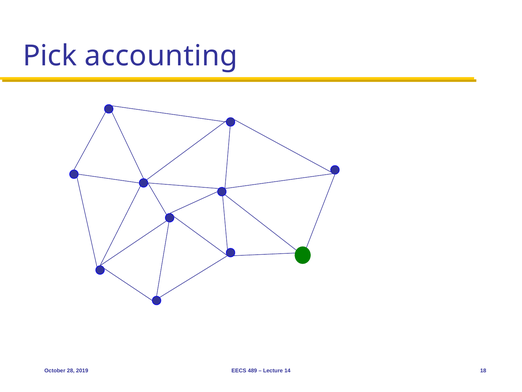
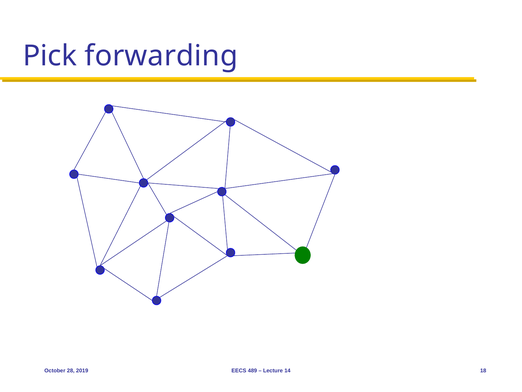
accounting: accounting -> forwarding
